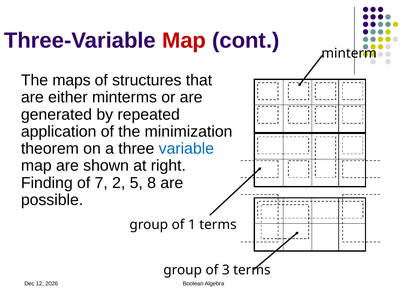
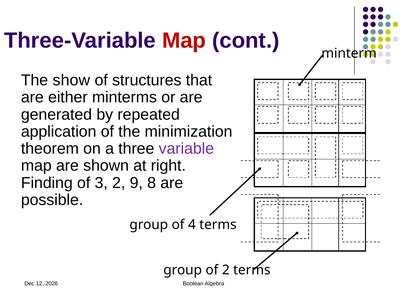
maps: maps -> show
variable colour: blue -> purple
7: 7 -> 3
5: 5 -> 9
1: 1 -> 4
of 3: 3 -> 2
